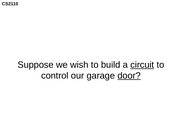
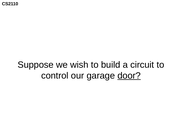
circuit underline: present -> none
